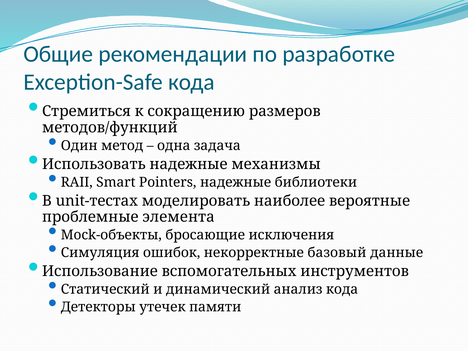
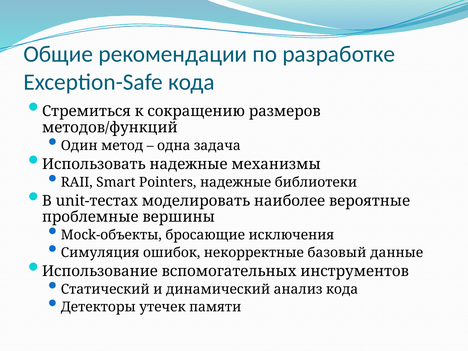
элемента: элемента -> вершины
